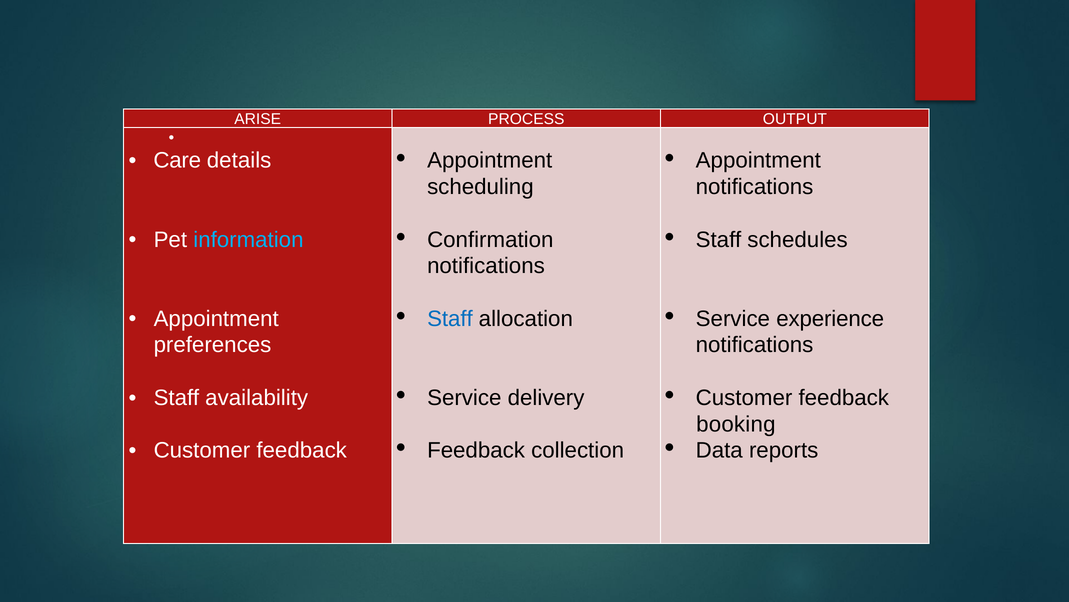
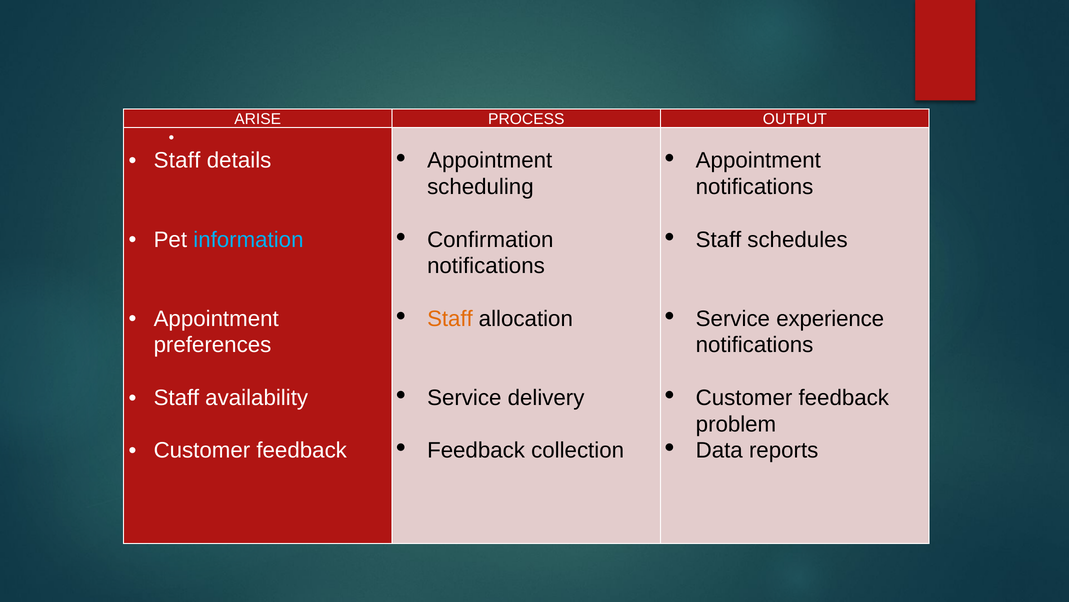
Care at (177, 160): Care -> Staff
Staff at (450, 318) colour: blue -> orange
booking: booking -> problem
